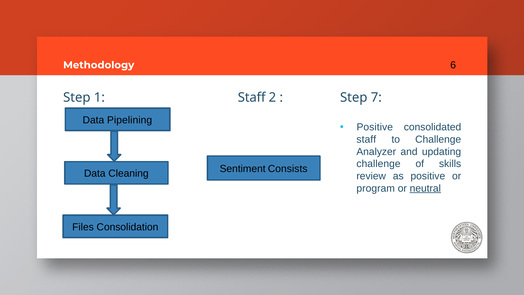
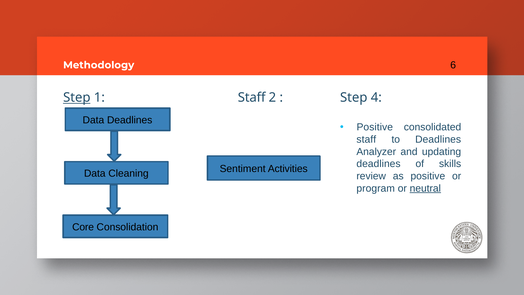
Step at (77, 98) underline: none -> present
7: 7 -> 4
Data Pipelining: Pipelining -> Deadlines
to Challenge: Challenge -> Deadlines
challenge at (379, 164): challenge -> deadlines
Consists: Consists -> Activities
Files: Files -> Core
